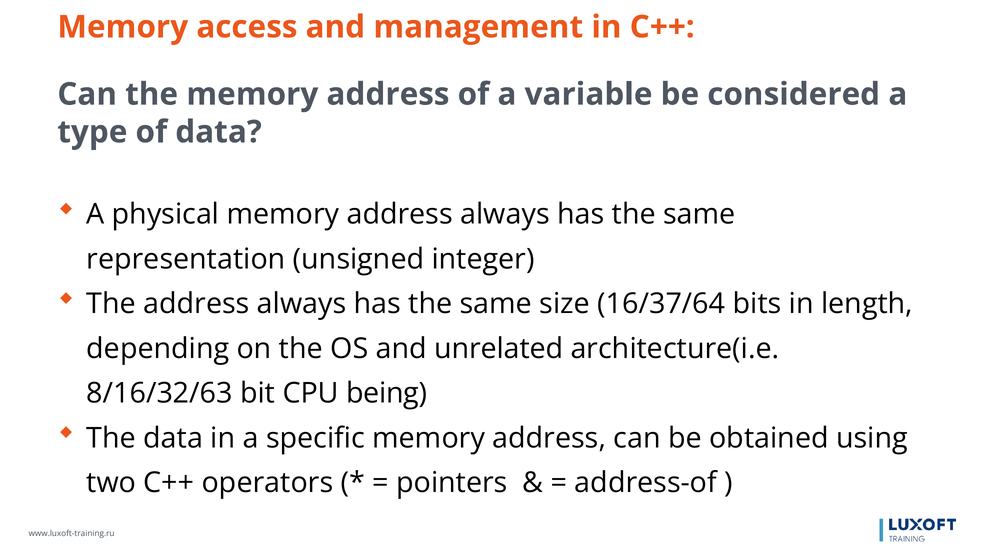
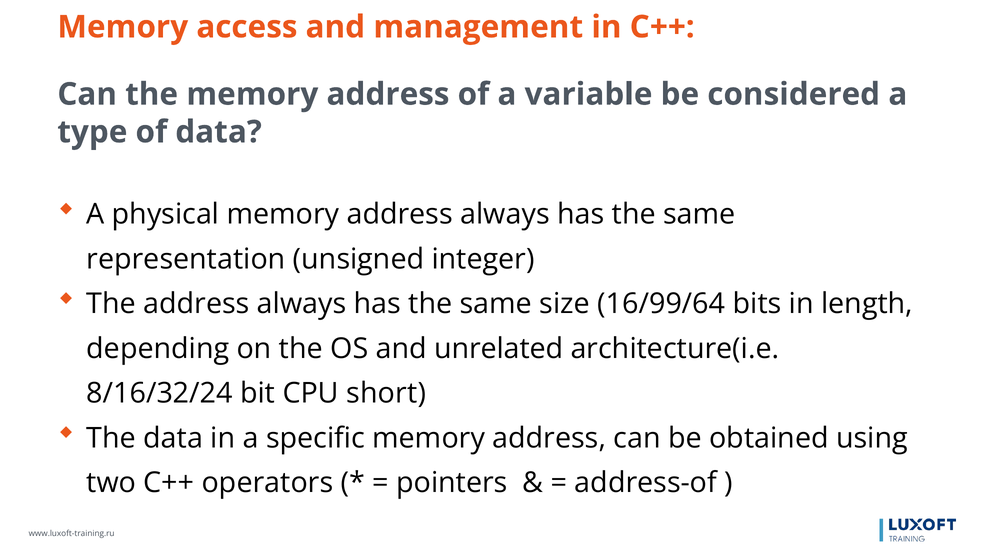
16/37/64: 16/37/64 -> 16/99/64
8/16/32/63: 8/16/32/63 -> 8/16/32/24
being: being -> short
